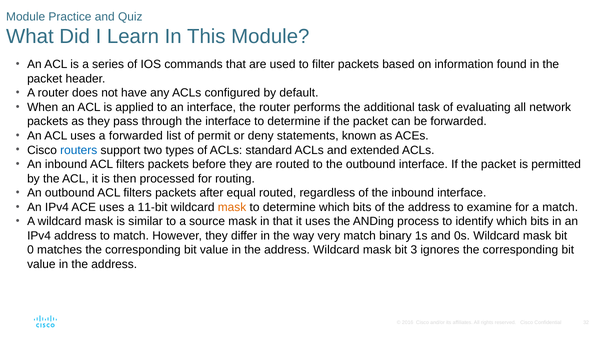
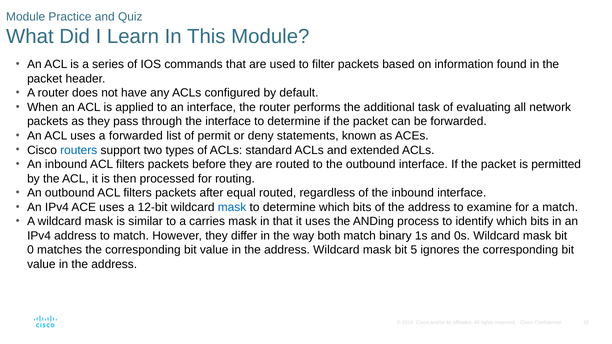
11-bit: 11-bit -> 12-bit
mask at (232, 207) colour: orange -> blue
source: source -> carries
very: very -> both
3: 3 -> 5
